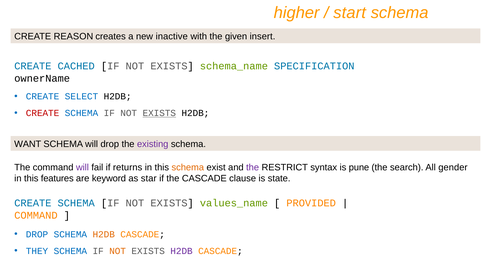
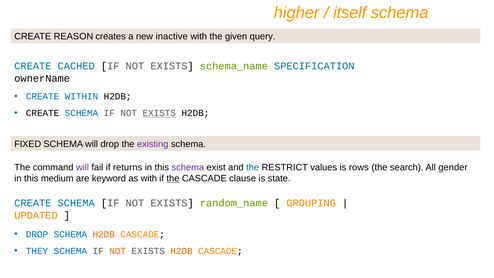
start: start -> itself
insert: insert -> query
SELECT: SELECT -> WITHIN
CREATE at (43, 113) colour: red -> black
WANT: WANT -> FIXED
schema at (188, 167) colour: orange -> purple
the at (253, 167) colour: purple -> blue
syntax: syntax -> values
pune: pune -> rows
features: features -> medium
as star: star -> with
the at (173, 178) underline: none -> present
values_name: values_name -> random_name
PROVIDED: PROVIDED -> GROUPING
COMMAND at (36, 215): COMMAND -> UPDATED
H2DB at (182, 251) colour: purple -> orange
